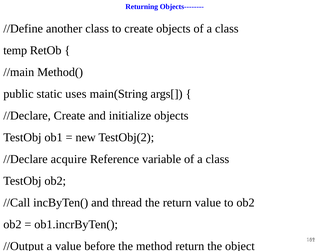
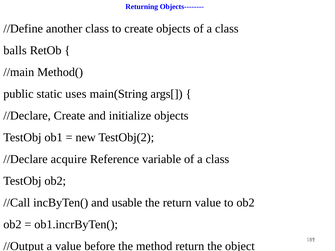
temp: temp -> balls
thread: thread -> usable
